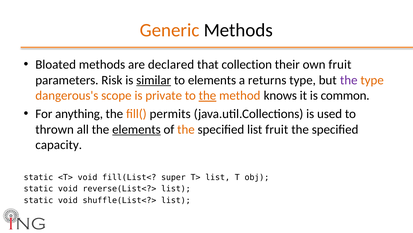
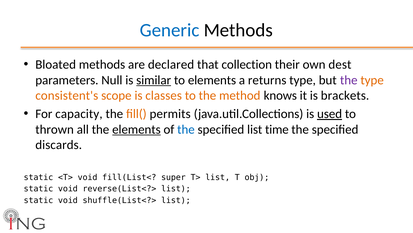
Generic colour: orange -> blue
own fruit: fruit -> dest
Risk: Risk -> Null
dangerous's: dangerous's -> consistent's
private: private -> classes
the at (207, 95) underline: present -> none
common: common -> brackets
anything: anything -> capacity
used underline: none -> present
the at (186, 129) colour: orange -> blue
list fruit: fruit -> time
capacity: capacity -> discards
